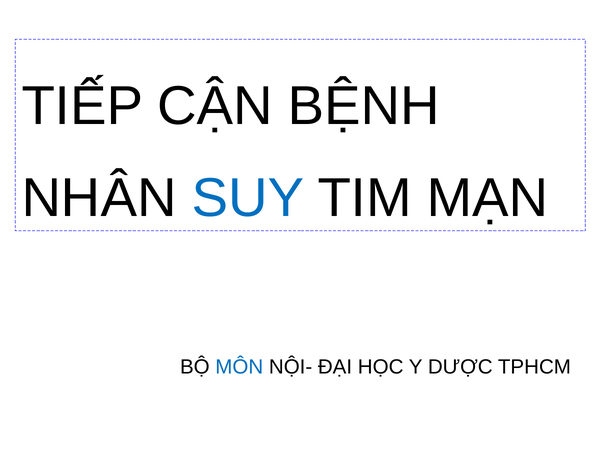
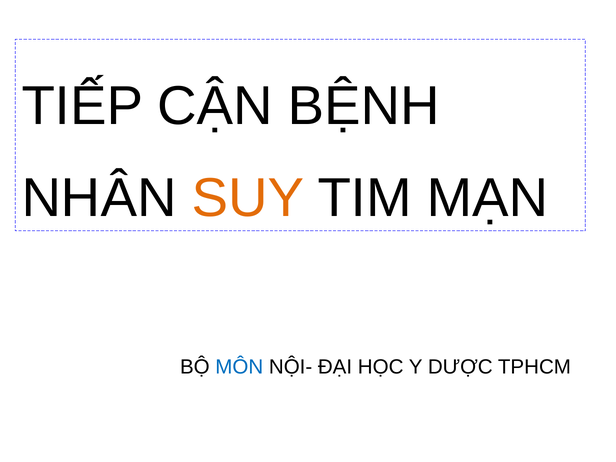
SUY colour: blue -> orange
